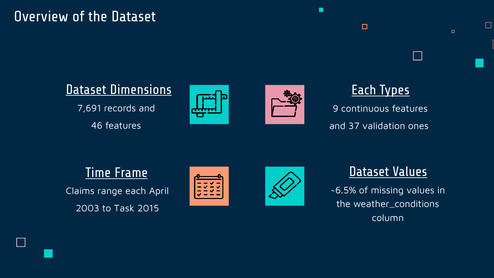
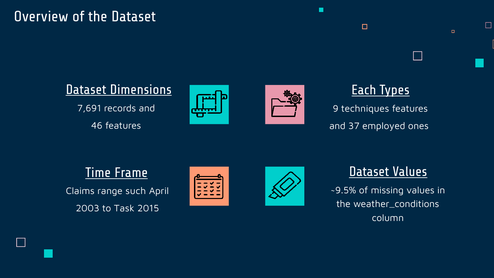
continuous: continuous -> techniques
validation: validation -> employed
~6.5%: ~6.5% -> ~9.5%
range each: each -> such
